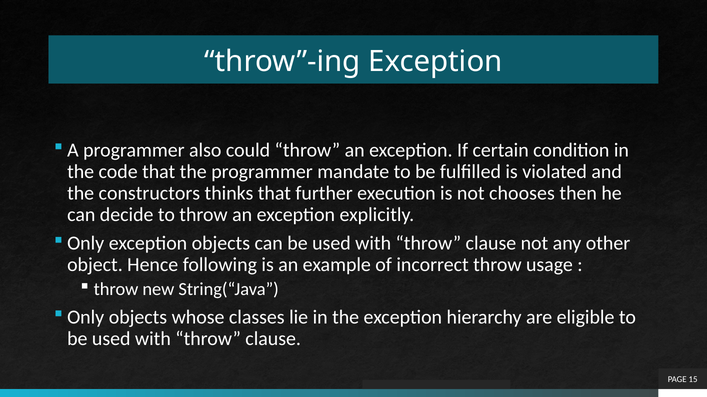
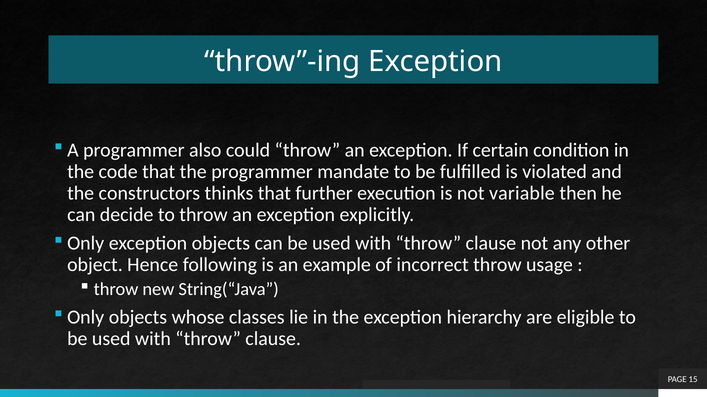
chooses: chooses -> variable
